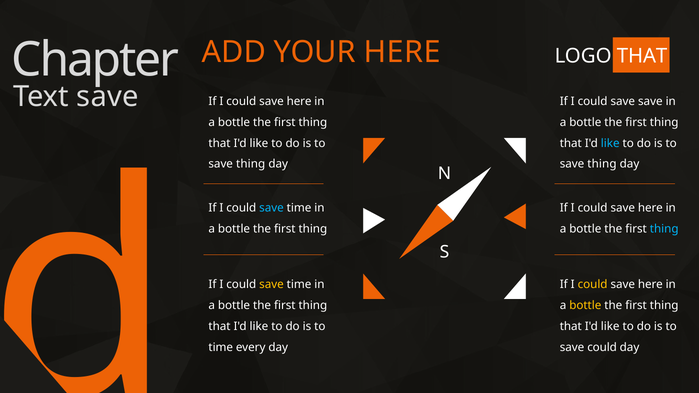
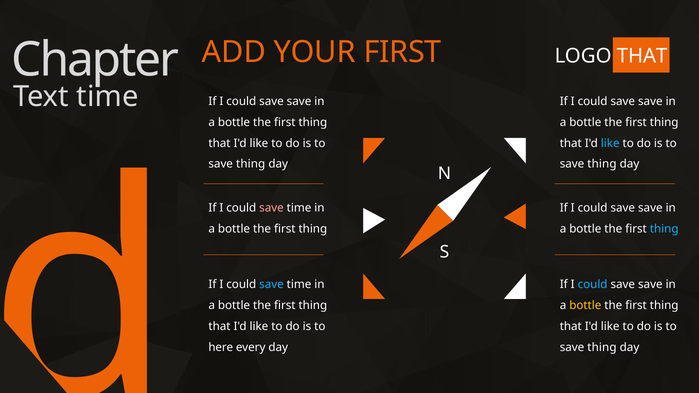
YOUR HERE: HERE -> FIRST
Text save: save -> time
here at (299, 101): here -> save
save at (272, 208) colour: light blue -> pink
here at (650, 208): here -> save
save at (272, 285) colour: yellow -> light blue
could at (593, 285) colour: yellow -> light blue
here at (650, 285): here -> save
time at (221, 348): time -> here
could at (602, 348): could -> thing
